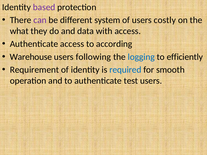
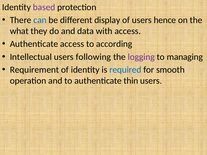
can colour: purple -> blue
system: system -> display
costly: costly -> hence
Warehouse: Warehouse -> Intellectual
logging colour: blue -> purple
efficiently: efficiently -> managing
test: test -> thin
